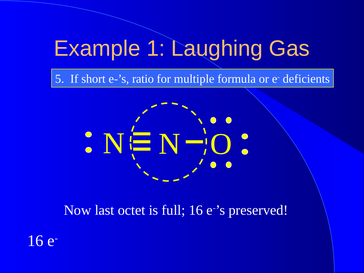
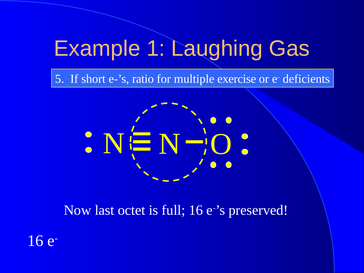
formula: formula -> exercise
